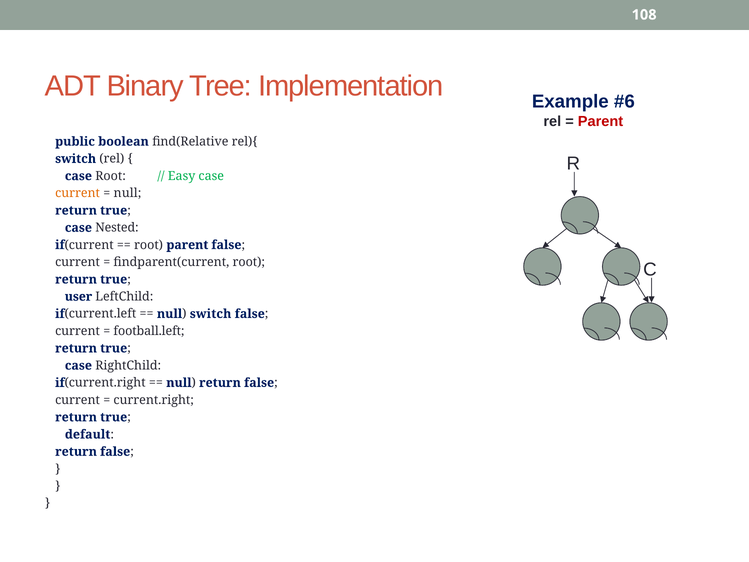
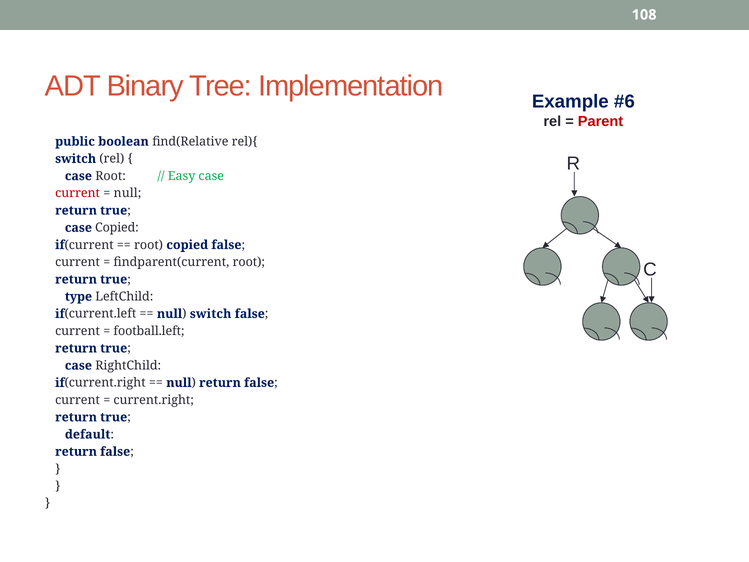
current at (78, 193) colour: orange -> red
case Nested: Nested -> Copied
root parent: parent -> copied
user: user -> type
